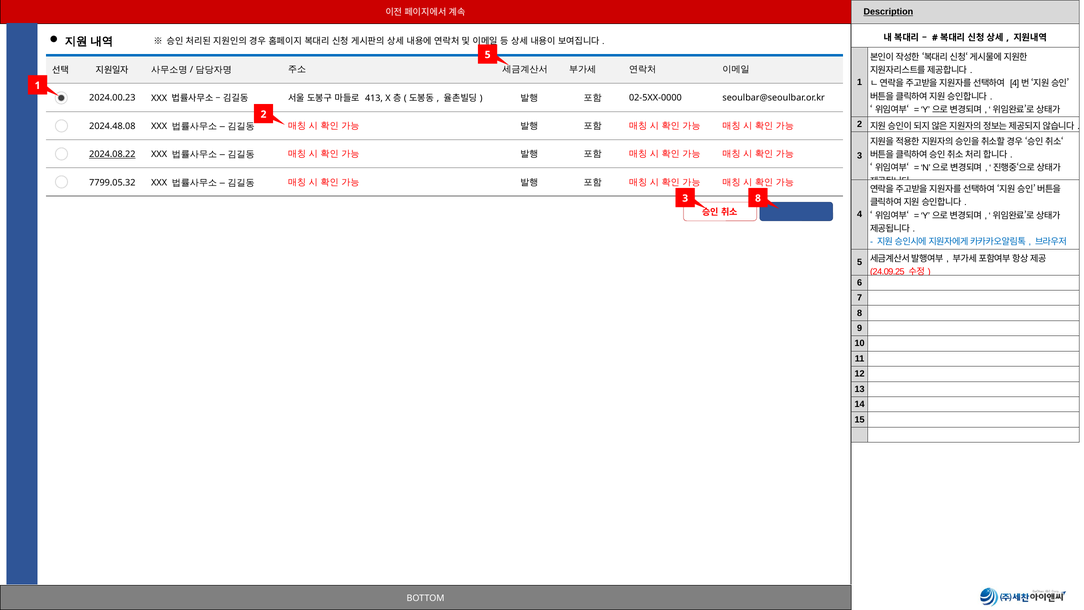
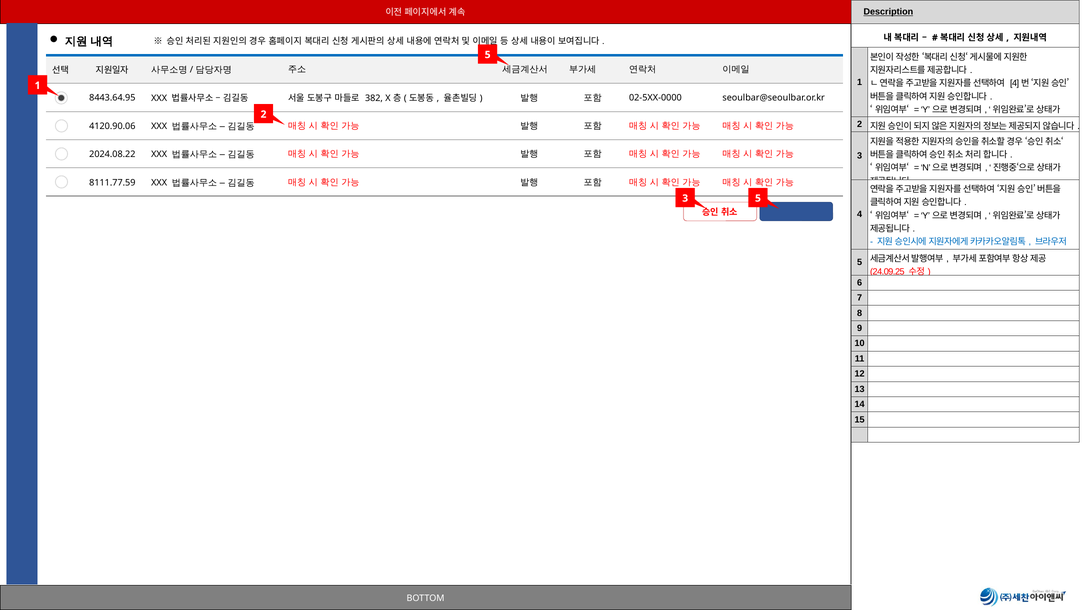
2024.00.23: 2024.00.23 -> 8443.64.95
413: 413 -> 382
2024.48.08: 2024.48.08 -> 4120.90.06
2024.08.22 underline: present -> none
7799.05.32: 7799.05.32 -> 8111.77.59
3 8: 8 -> 5
